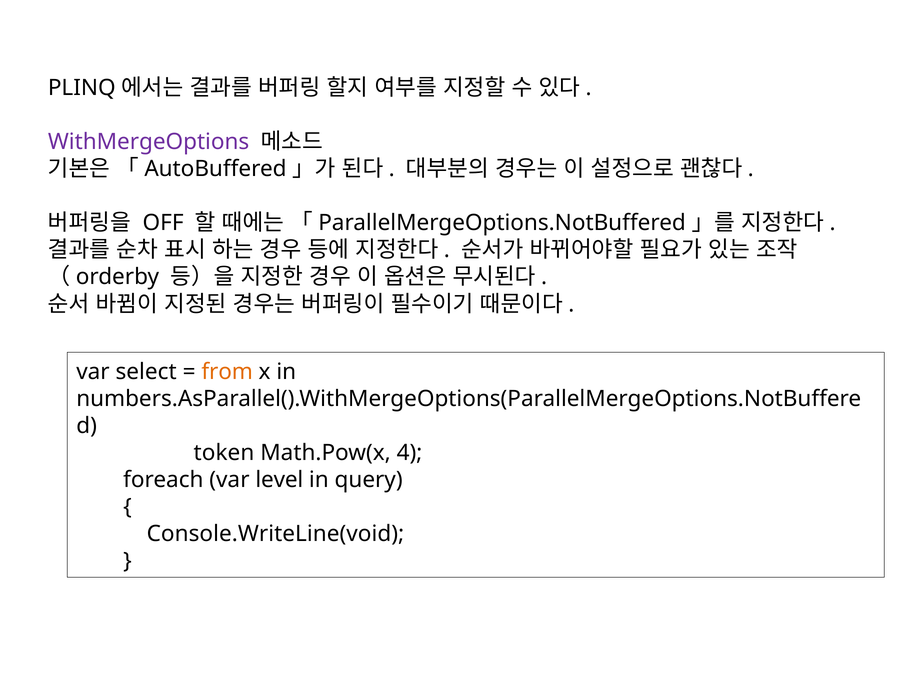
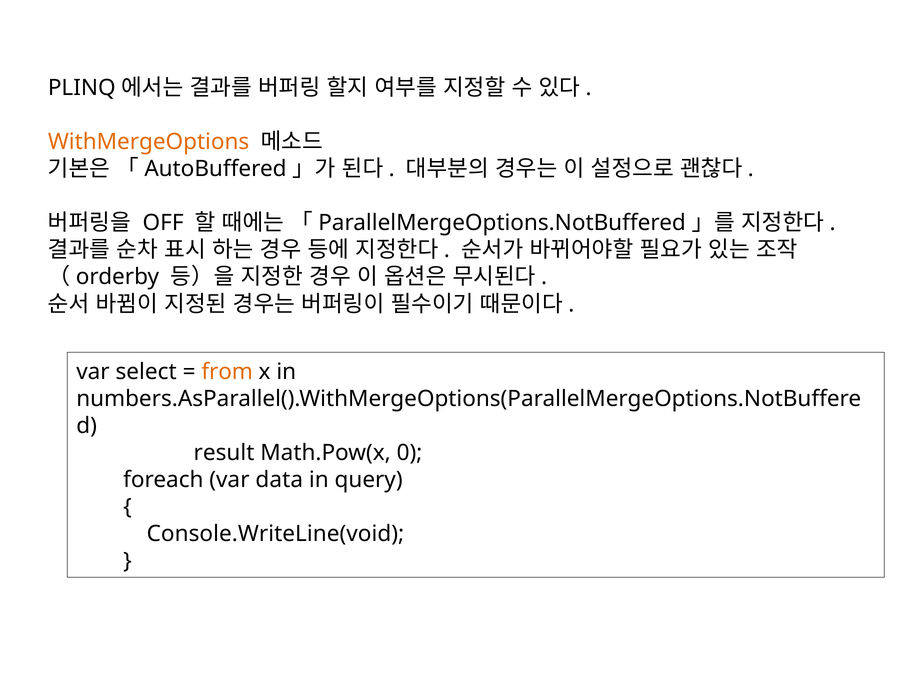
WithMergeOptions colour: purple -> orange
token: token -> result
4: 4 -> 0
level: level -> data
